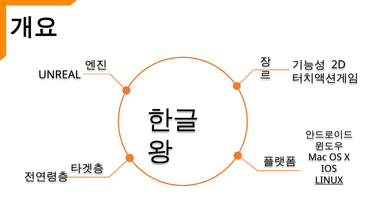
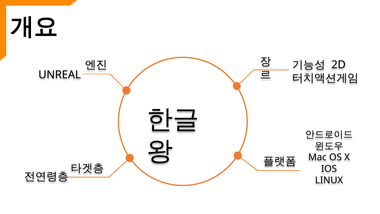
LINUX underline: present -> none
